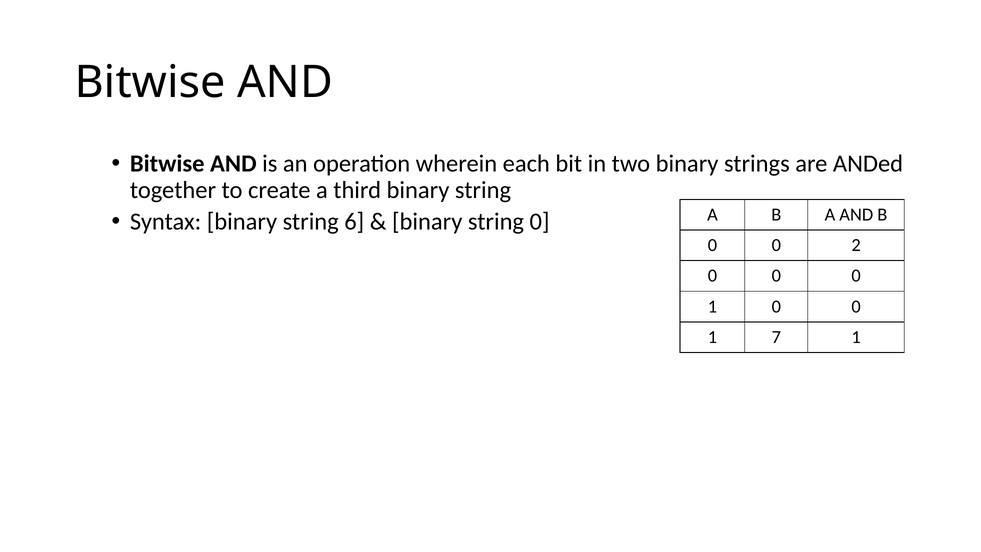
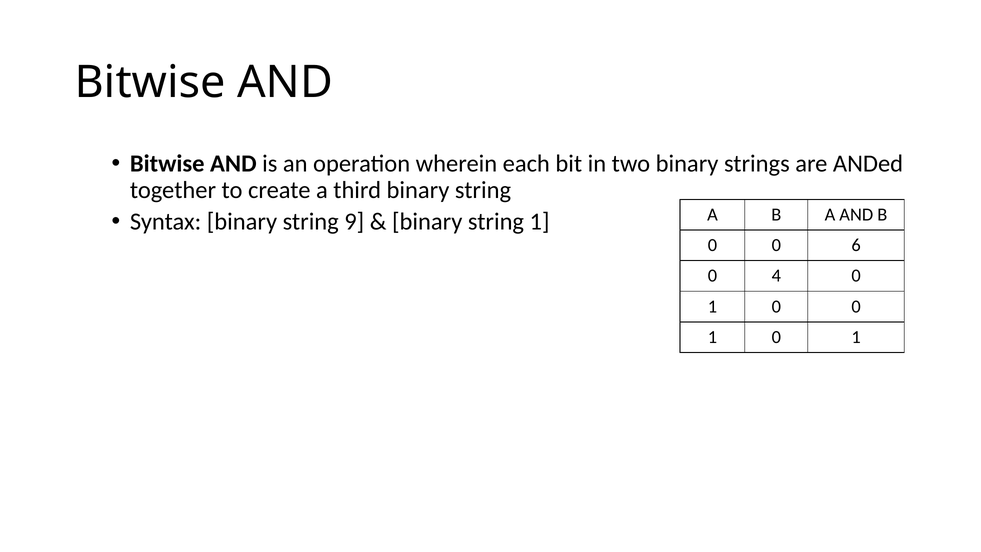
6: 6 -> 9
string 0: 0 -> 1
2: 2 -> 6
0 at (776, 276): 0 -> 4
7 at (776, 337): 7 -> 0
